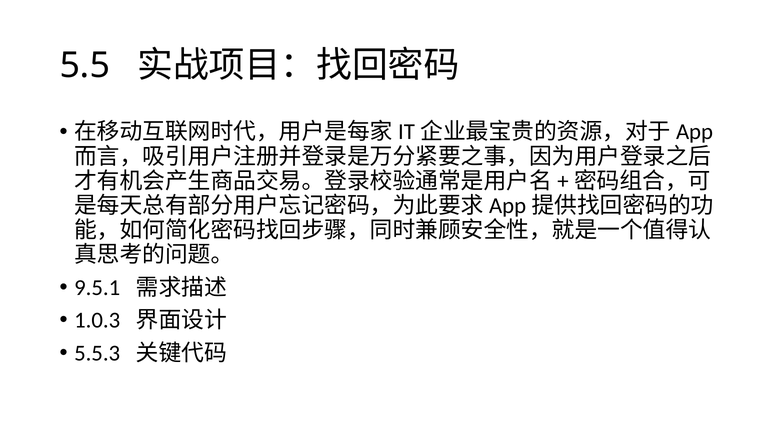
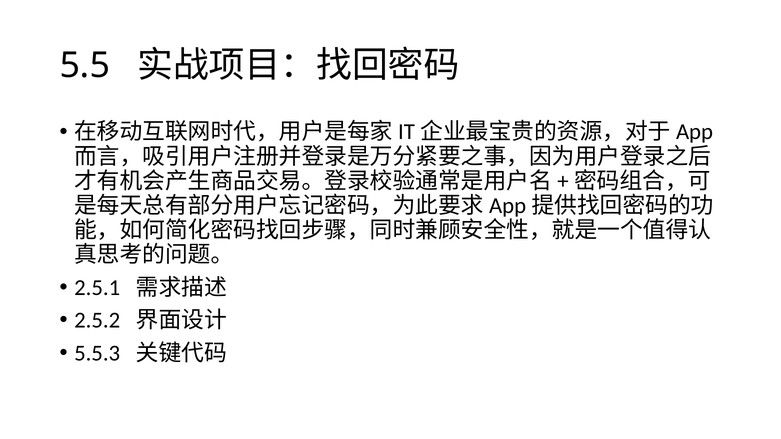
9.5.1: 9.5.1 -> 2.5.1
1.0.3: 1.0.3 -> 2.5.2
